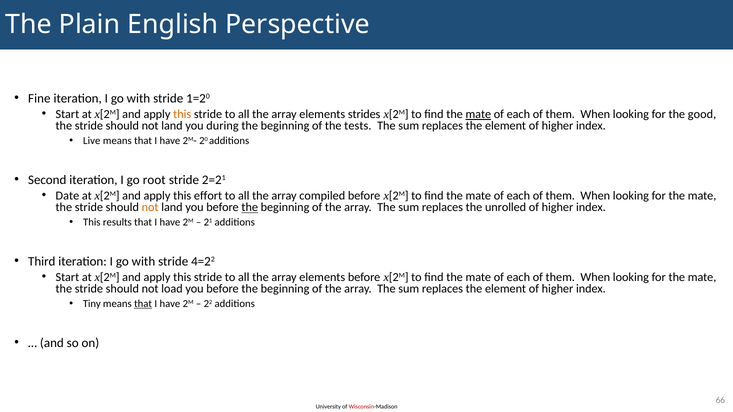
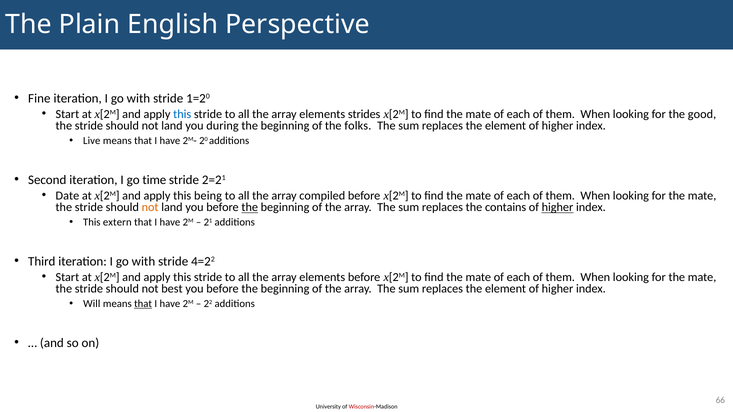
this at (182, 114) colour: orange -> blue
mate at (478, 114) underline: present -> none
tests: tests -> folks
root: root -> time
effort: effort -> being
unrolled: unrolled -> contains
higher at (557, 208) underline: none -> present
results: results -> extern
load: load -> best
Tiny: Tiny -> Will
